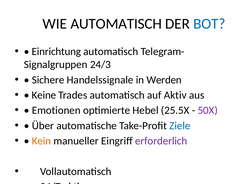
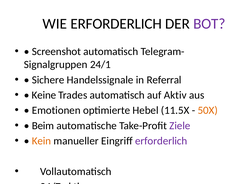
AUTOMATISCH at (116, 24): AUTOMATISCH -> ERFORDERLICH
BOT colour: blue -> purple
Einrichtung: Einrichtung -> Screenshot
24/3: 24/3 -> 24/1
Werden: Werden -> Referral
25.5X: 25.5X -> 11.5X
50X colour: purple -> orange
Über: Über -> Beim
Ziele colour: blue -> purple
